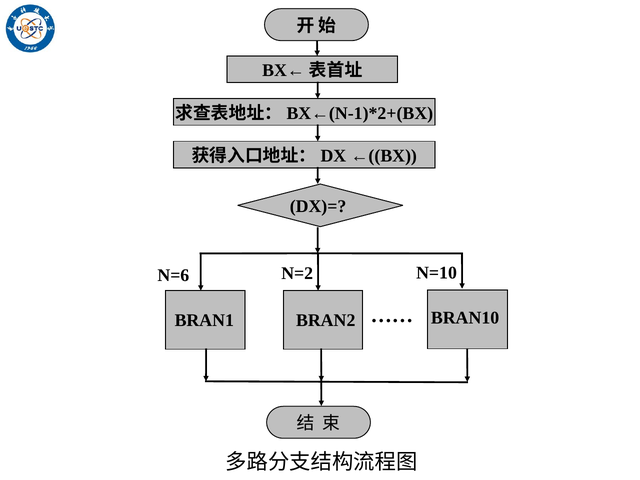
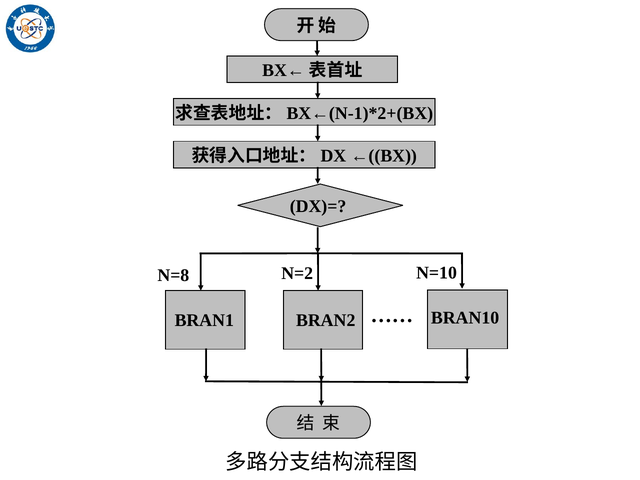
N=6: N=6 -> N=8
